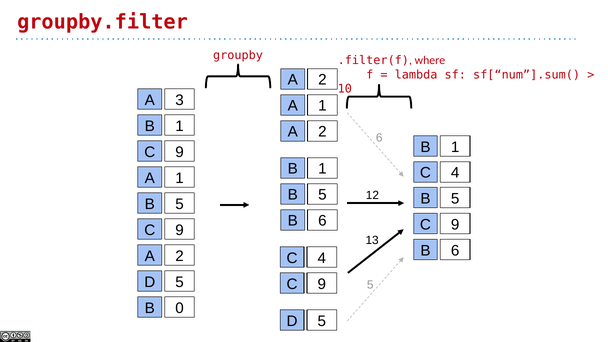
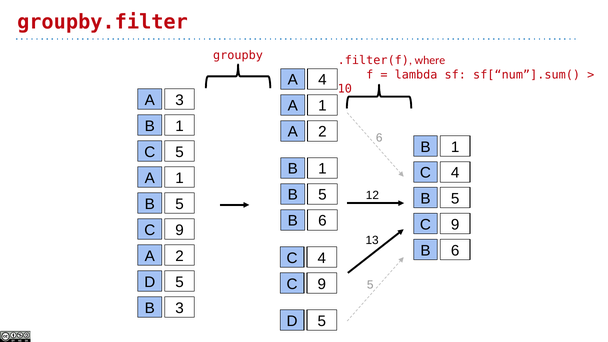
2 at (322, 80): 2 -> 4
9 at (180, 152): 9 -> 5
B 0: 0 -> 3
